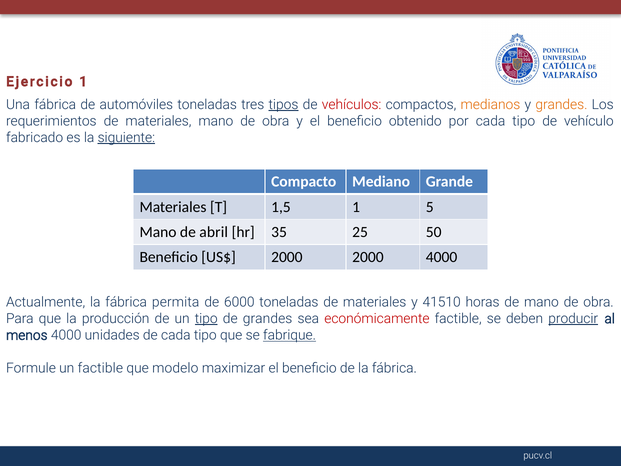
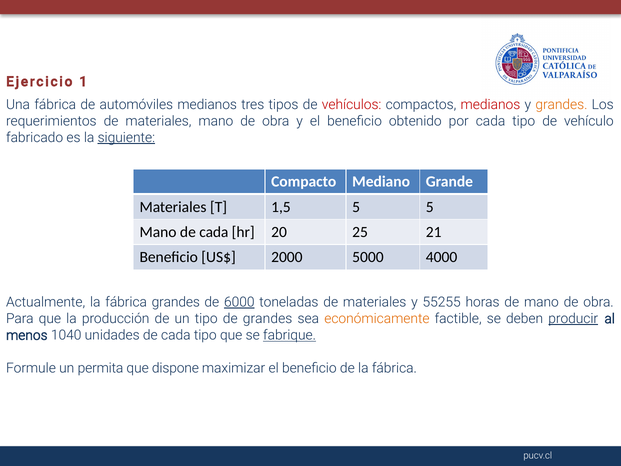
automóviles toneladas: toneladas -> medianos
tipos underline: present -> none
medianos at (490, 105) colour: orange -> red
1,5 1: 1 -> 5
Mano de abril: abril -> cada
35: 35 -> 20
50: 50 -> 21
2000 2000: 2000 -> 5000
fábrica permita: permita -> grandes
6000 underline: none -> present
41510: 41510 -> 55255
tipo at (206, 319) underline: present -> none
económicamente colour: red -> orange
menos 4000: 4000 -> 1040
un factible: factible -> permita
modelo: modelo -> dispone
